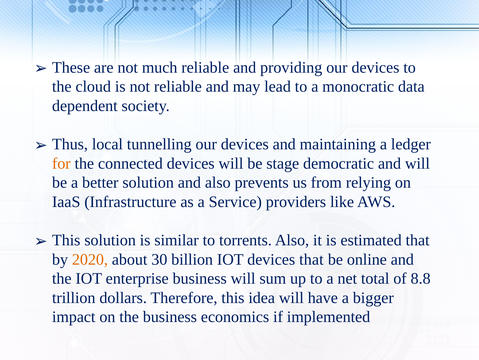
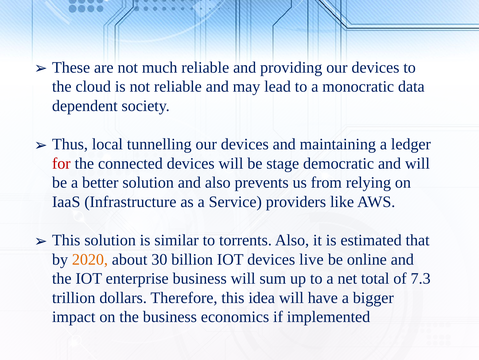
for colour: orange -> red
devices that: that -> live
8.8: 8.8 -> 7.3
